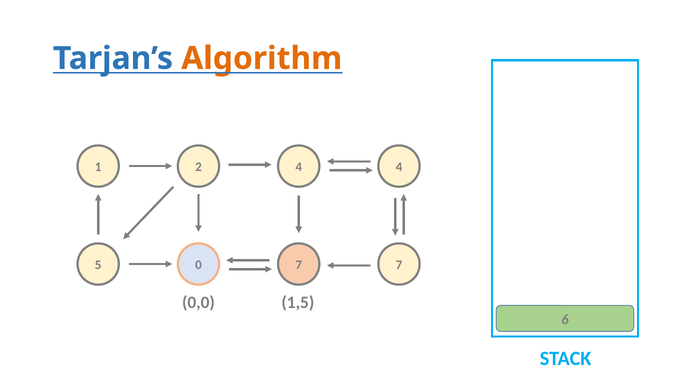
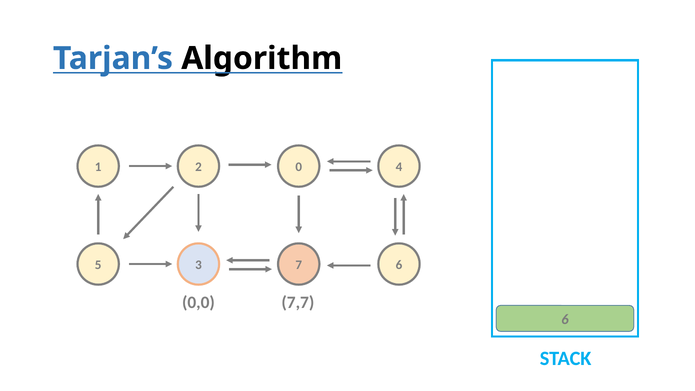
Algorithm colour: orange -> black
2 4: 4 -> 0
0: 0 -> 3
7 7: 7 -> 6
1,5: 1,5 -> 7,7
